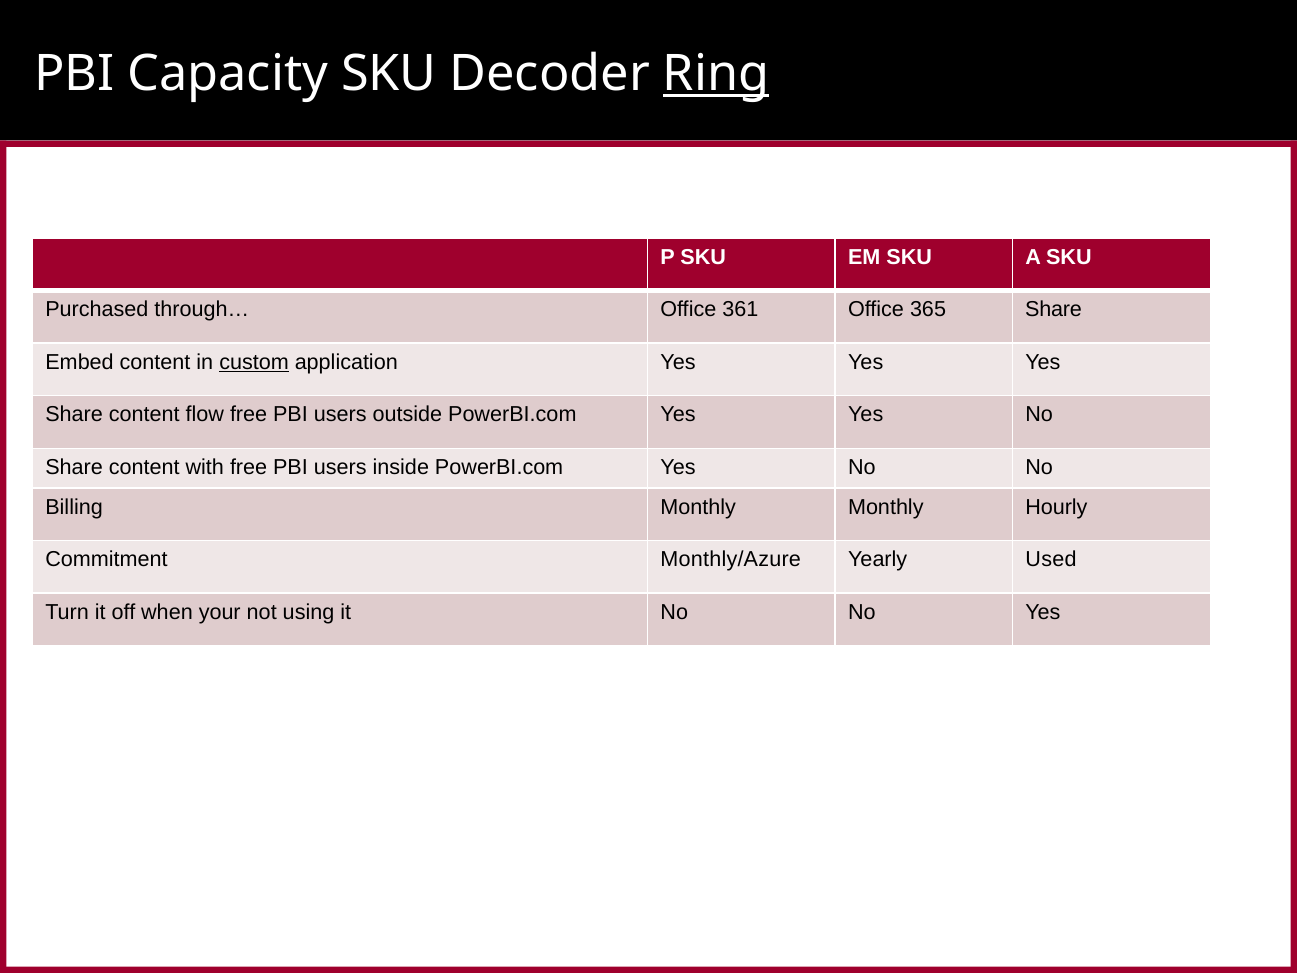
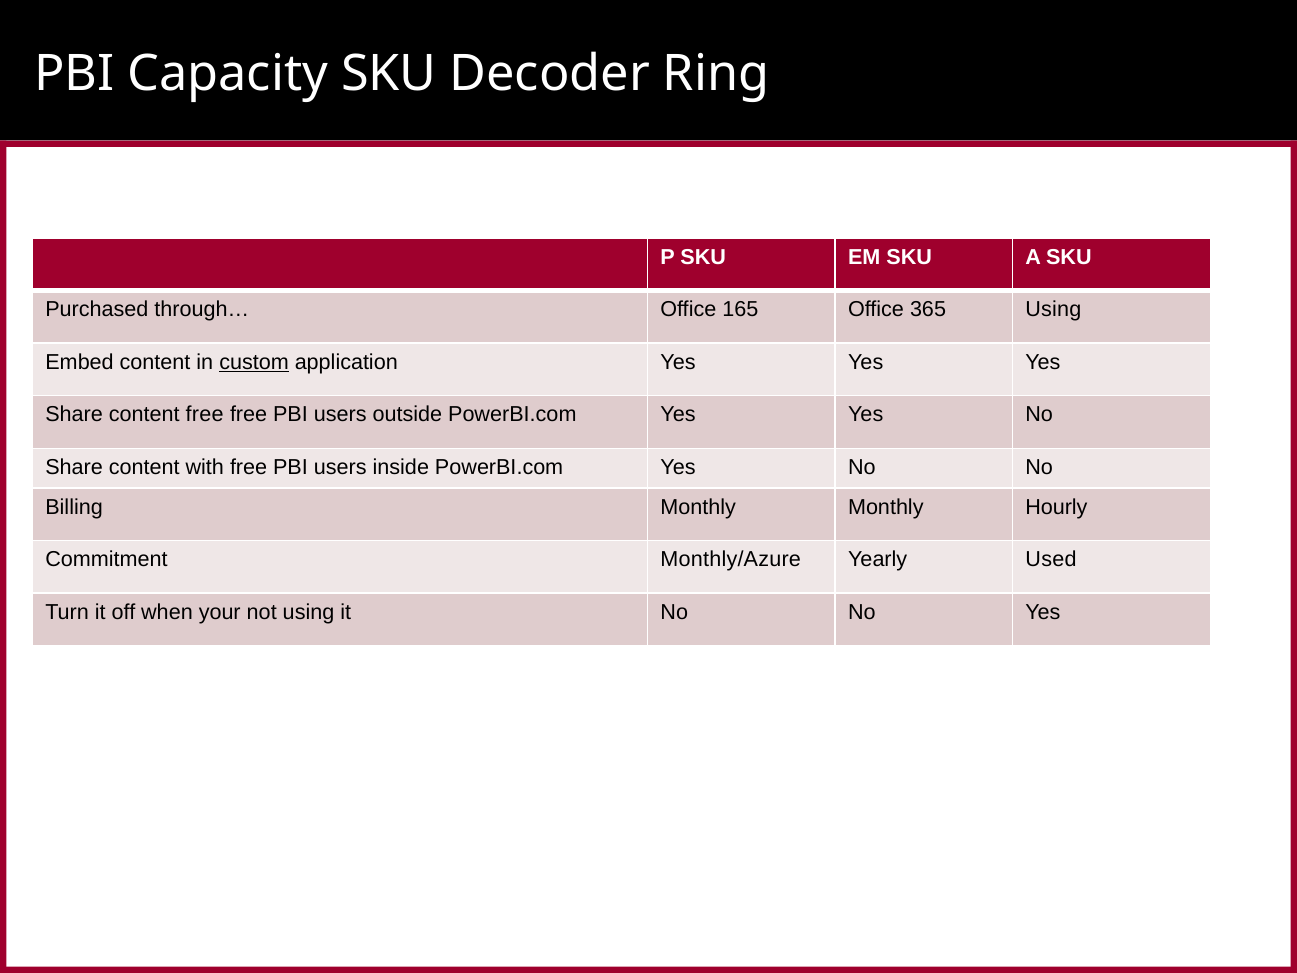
Ring underline: present -> none
361: 361 -> 165
365 Share: Share -> Using
content flow: flow -> free
